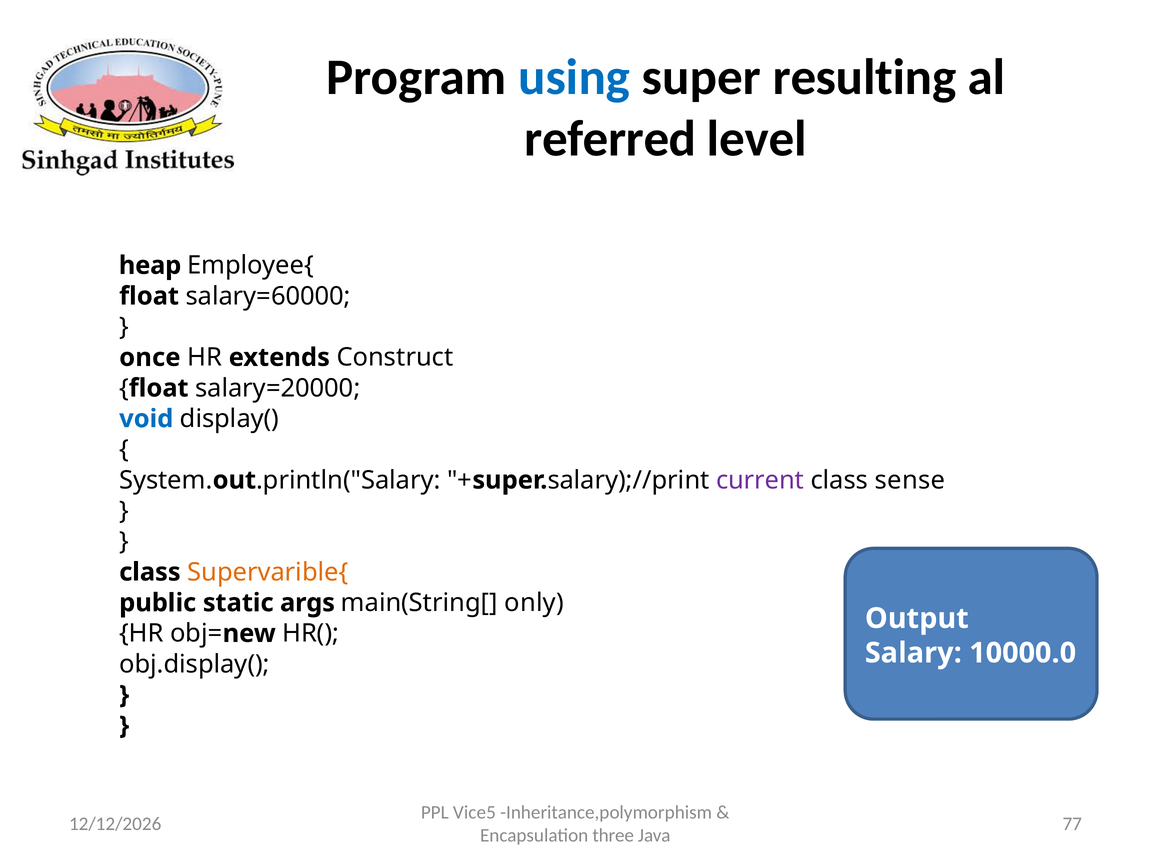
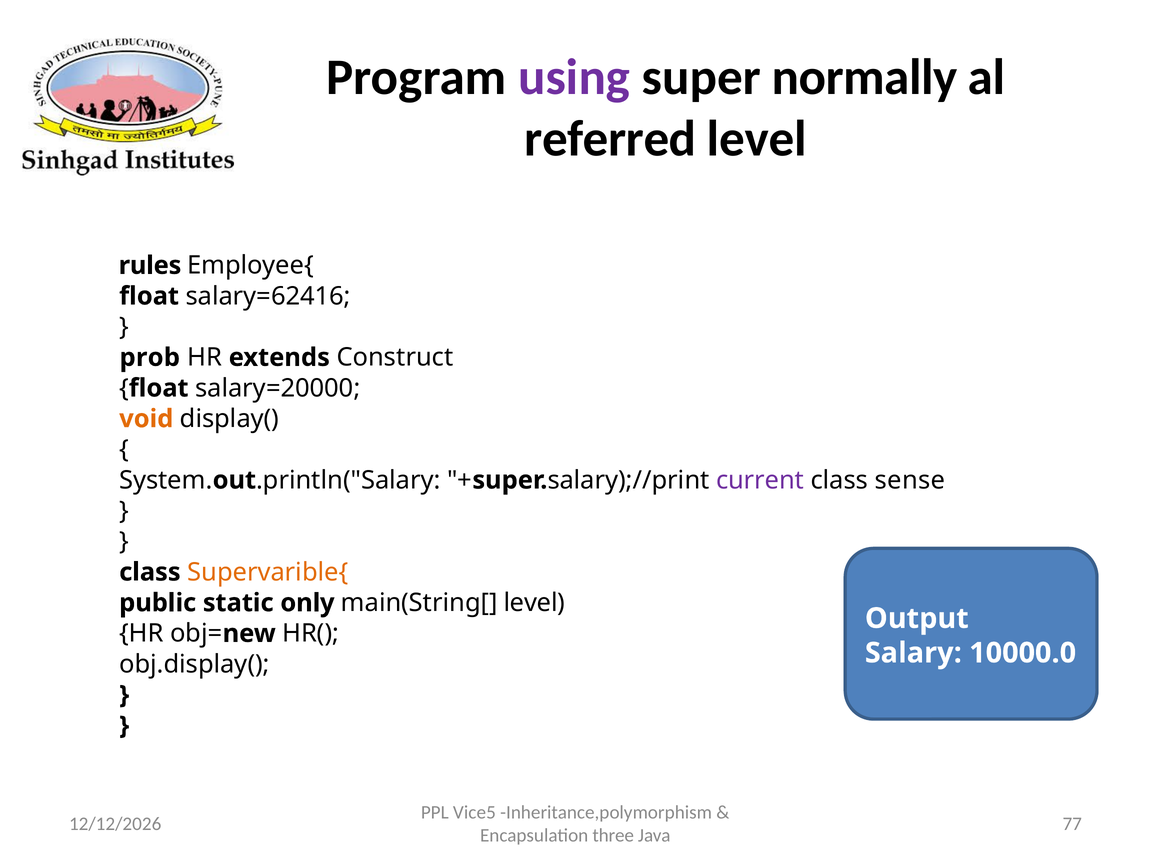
using colour: blue -> purple
resulting: resulting -> normally
heap: heap -> rules
salary=60000: salary=60000 -> salary=62416
once: once -> prob
void colour: blue -> orange
args: args -> only
main(String[ only: only -> level
